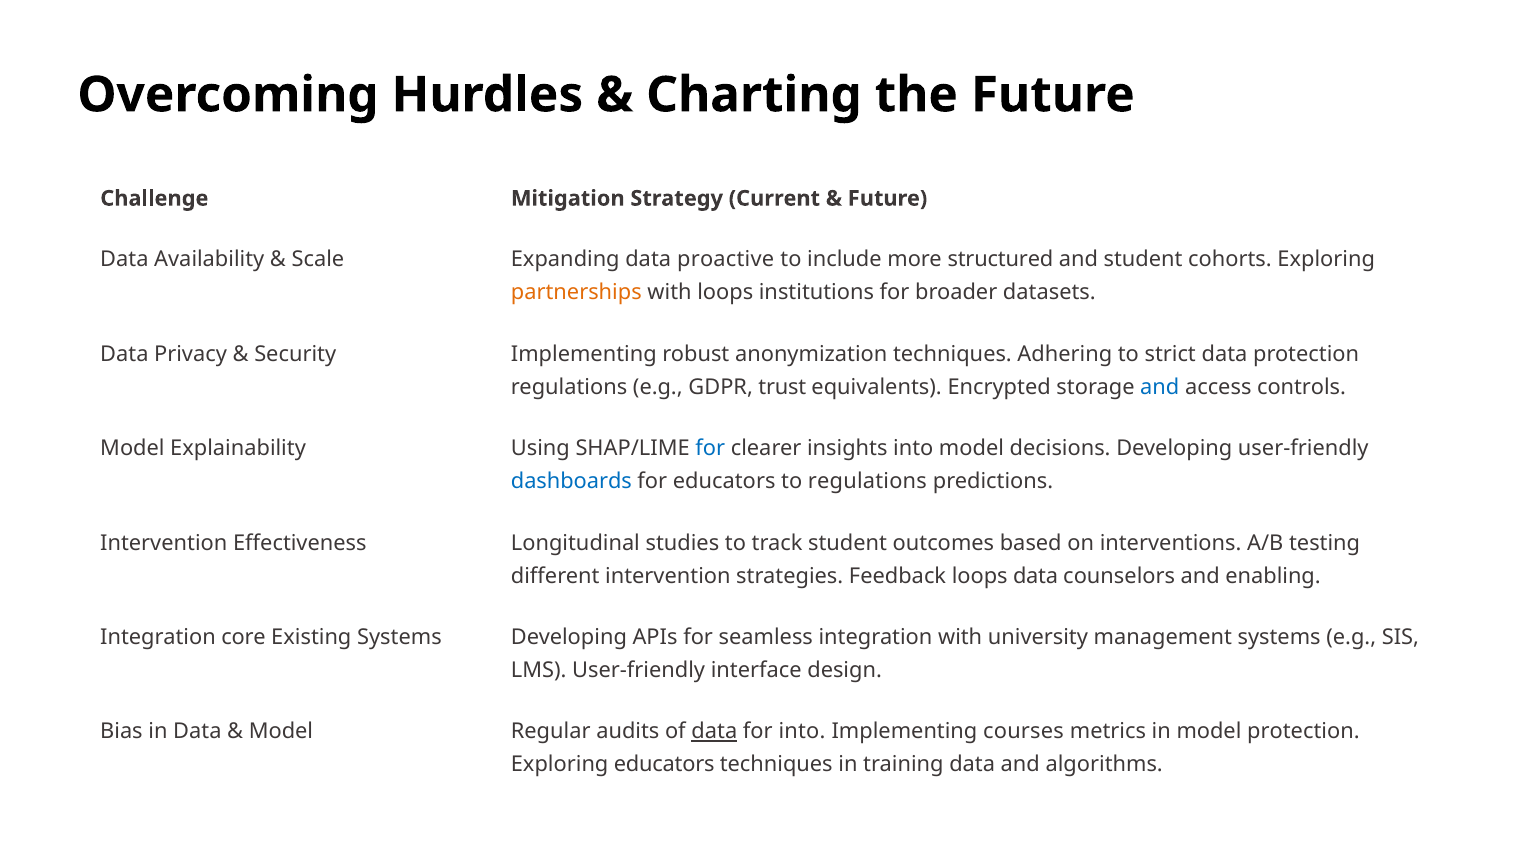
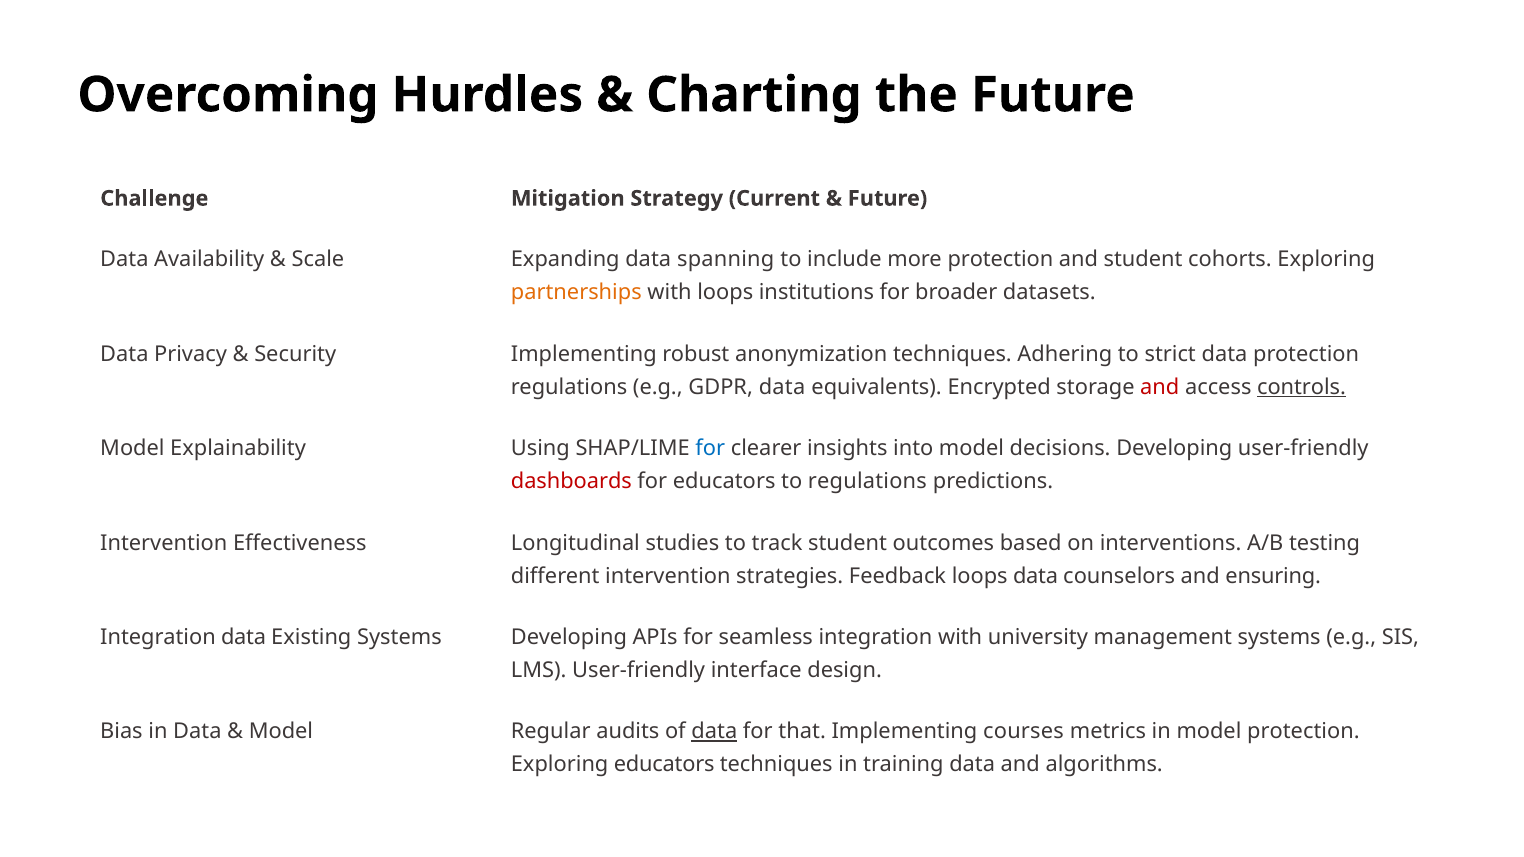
proactive: proactive -> spanning
more structured: structured -> protection
GDPR trust: trust -> data
and at (1160, 387) colour: blue -> red
controls underline: none -> present
dashboards colour: blue -> red
enabling: enabling -> ensuring
Integration core: core -> data
for into: into -> that
